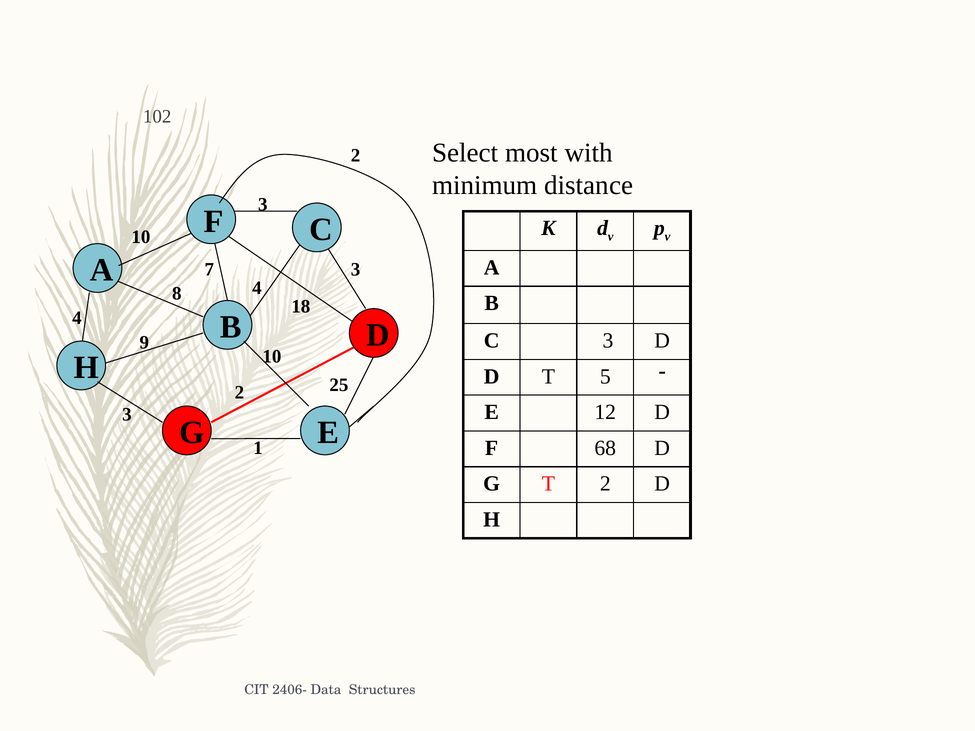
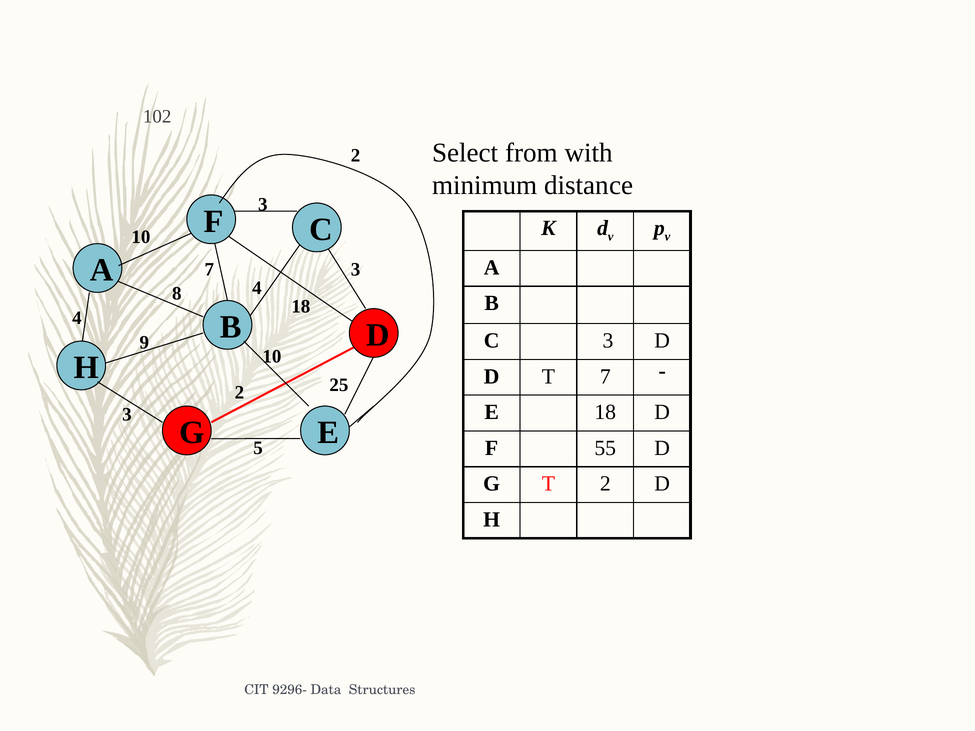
most: most -> from
T 5: 5 -> 7
E 12: 12 -> 18
1: 1 -> 5
68: 68 -> 55
2406-: 2406- -> 9296-
